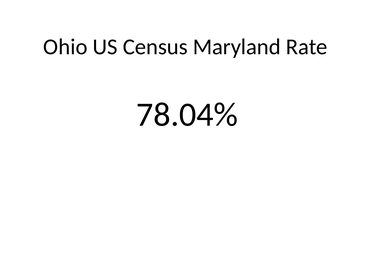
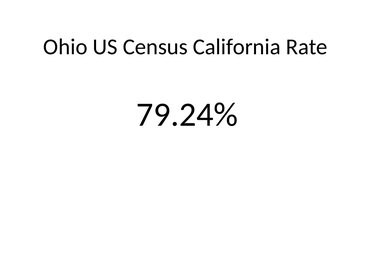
Maryland: Maryland -> California
78.04%: 78.04% -> 79.24%
